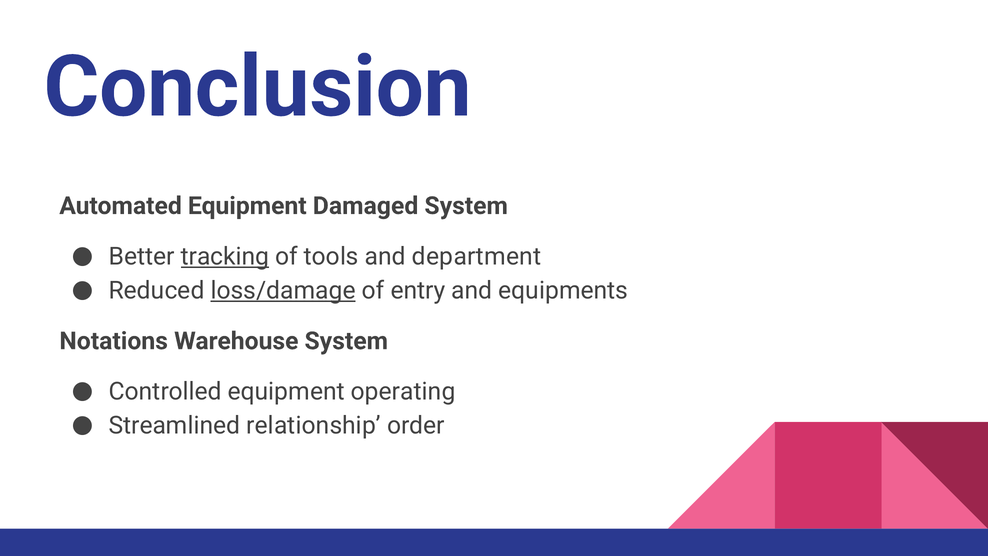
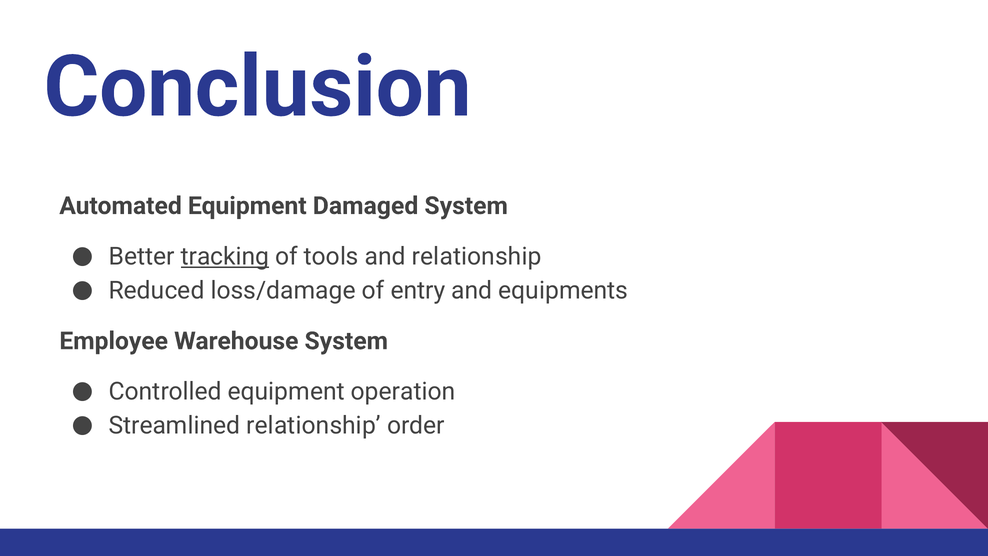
and department: department -> relationship
loss/damage underline: present -> none
Notations: Notations -> Employee
operating: operating -> operation
